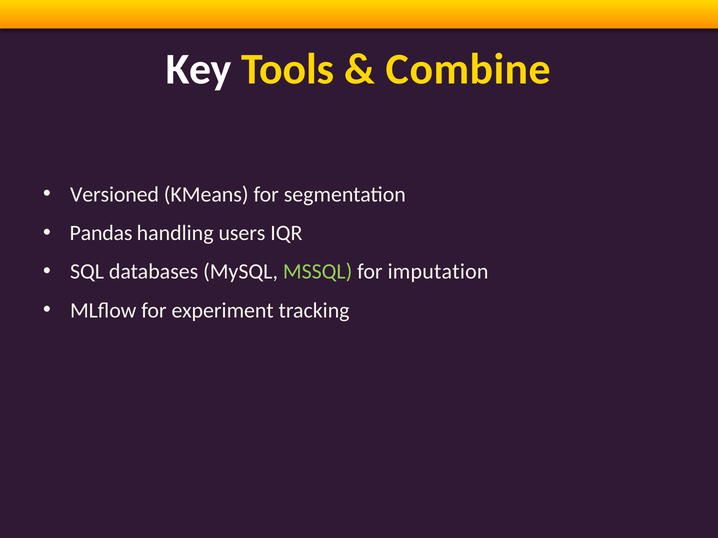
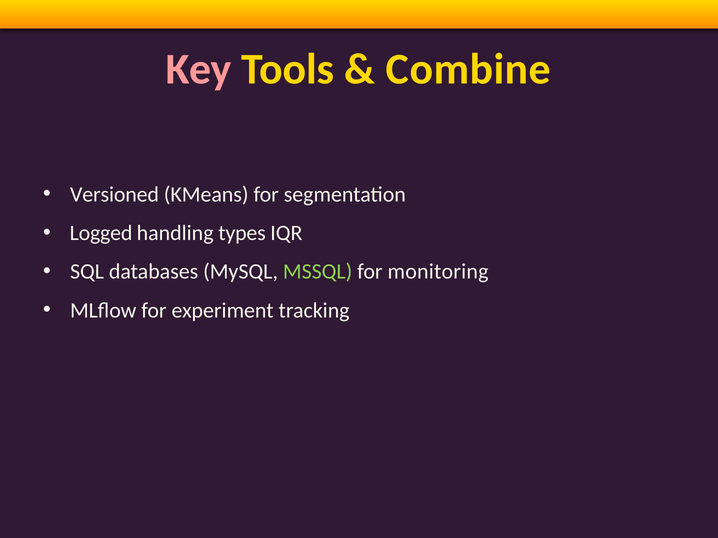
Key colour: white -> pink
Pandas: Pandas -> Logged
users: users -> types
imputation: imputation -> monitoring
